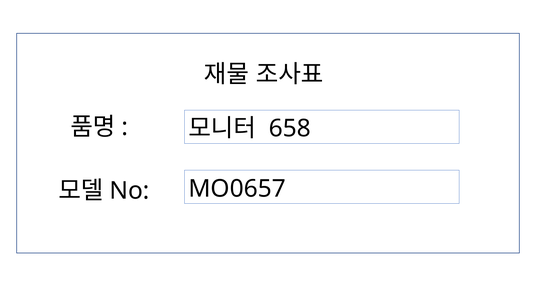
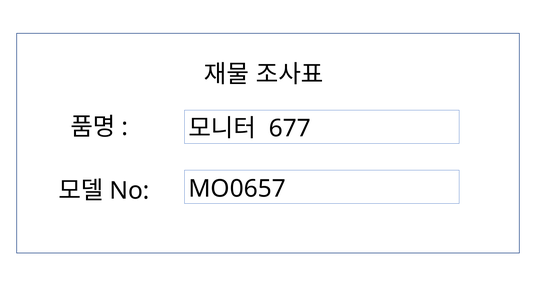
658: 658 -> 677
